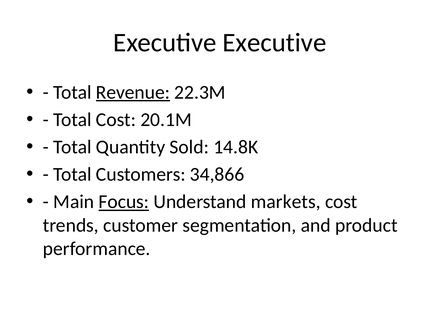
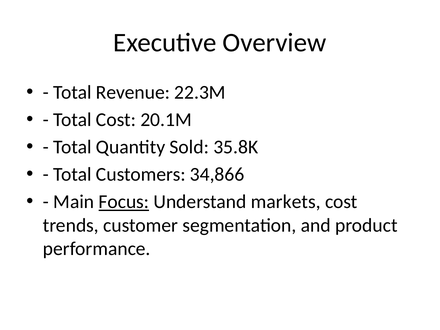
Executive Executive: Executive -> Overview
Revenue underline: present -> none
14.8K: 14.8K -> 35.8K
